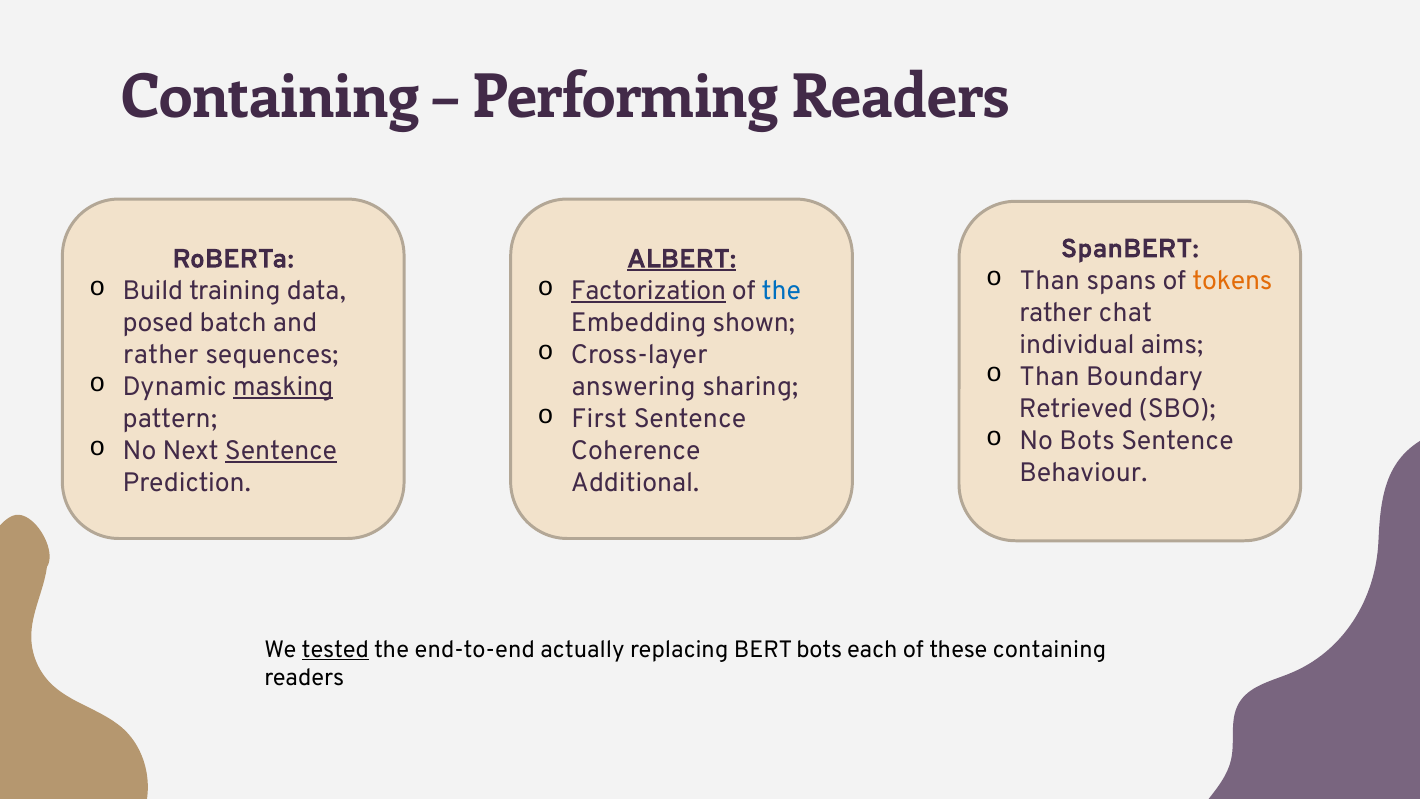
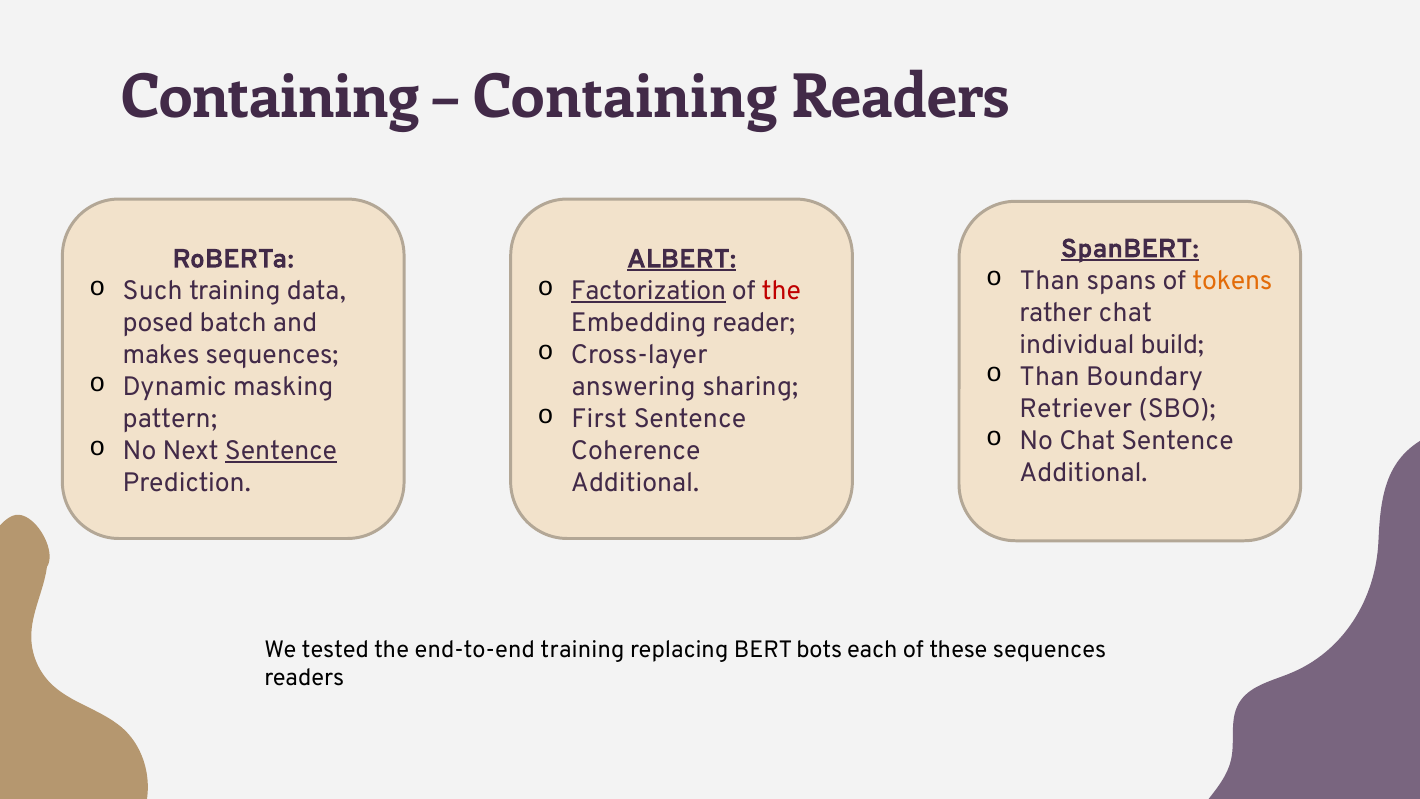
Performing at (626, 97): Performing -> Containing
SpanBERT underline: none -> present
Build: Build -> Such
the at (781, 291) colour: blue -> red
shown: shown -> reader
aims: aims -> build
rather at (161, 355): rather -> makes
masking underline: present -> none
Retrieved: Retrieved -> Retriever
No Bots: Bots -> Chat
Behaviour at (1083, 472): Behaviour -> Additional
tested underline: present -> none
end-to-end actually: actually -> training
these containing: containing -> sequences
